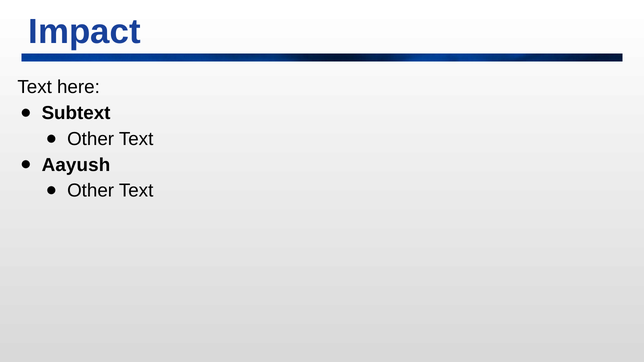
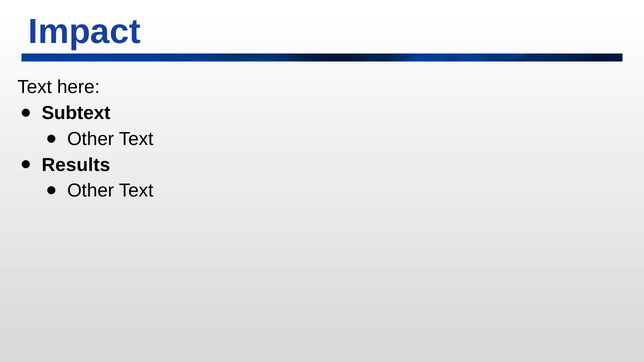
Aayush: Aayush -> Results
